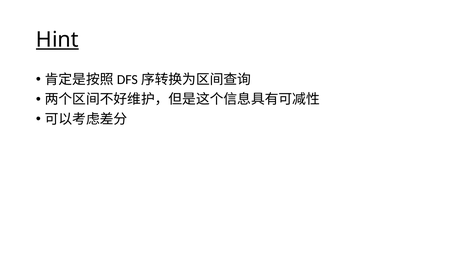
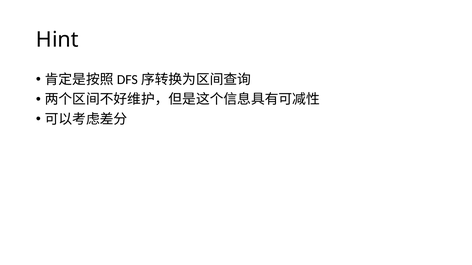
Hint underline: present -> none
